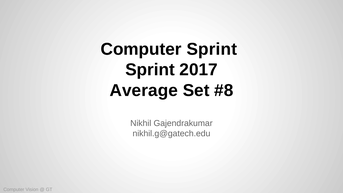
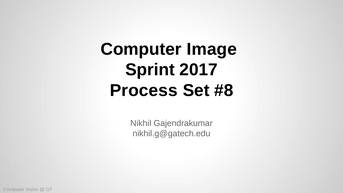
Computer Sprint: Sprint -> Image
Average: Average -> Process
